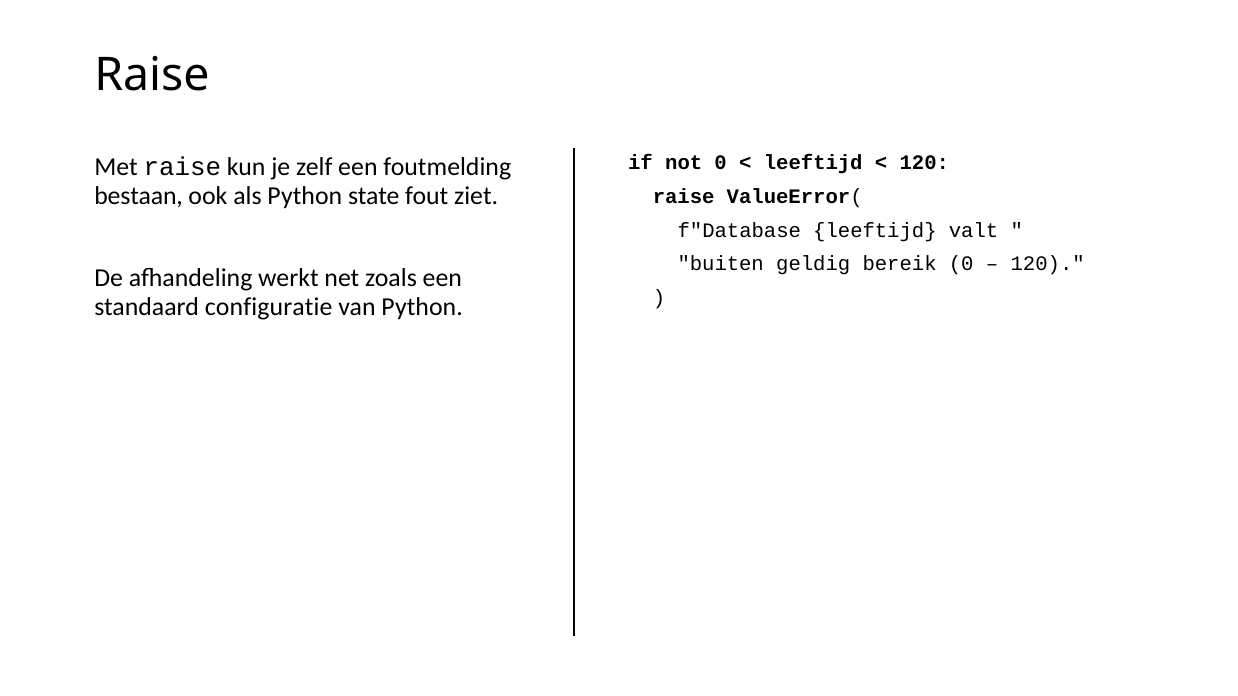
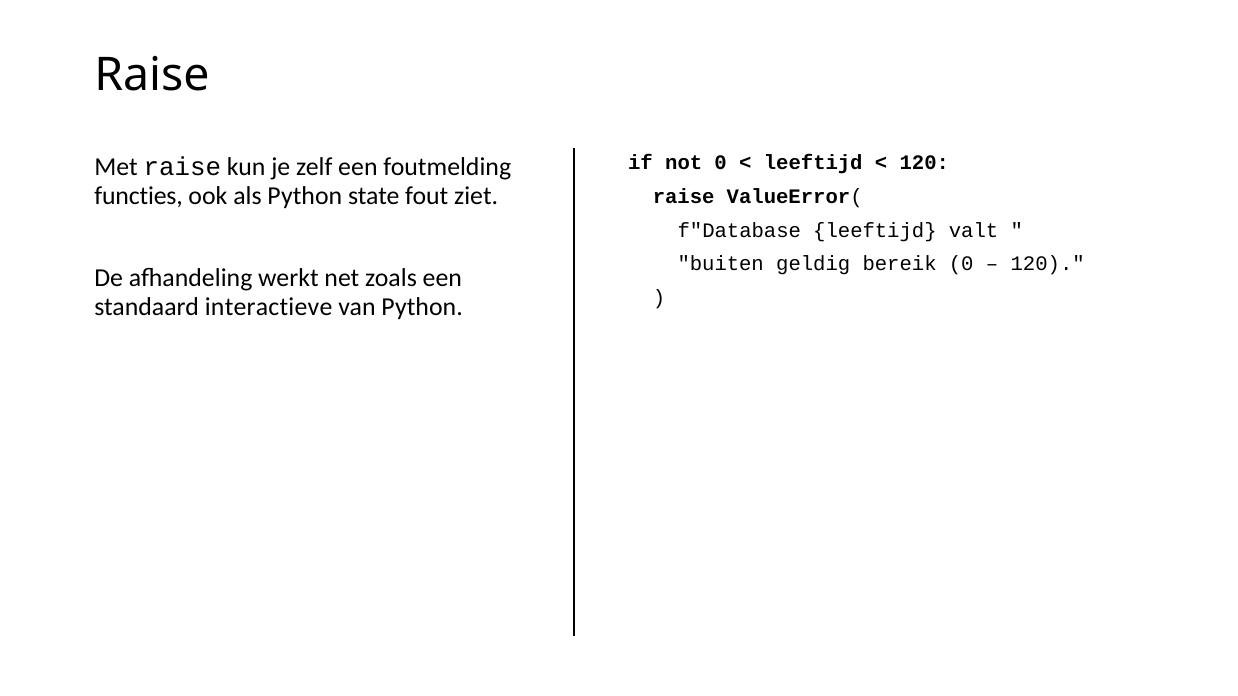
bestaan: bestaan -> functies
configuratie: configuratie -> interactieve
